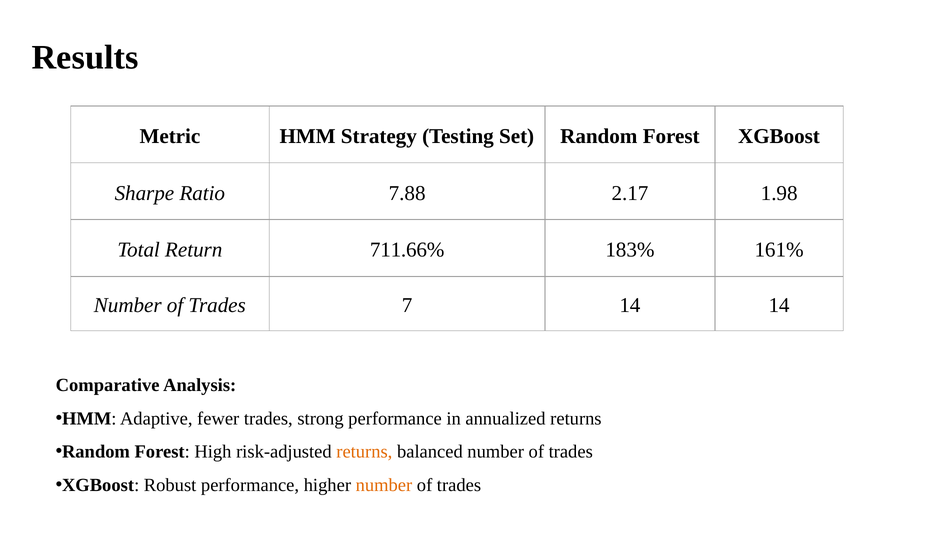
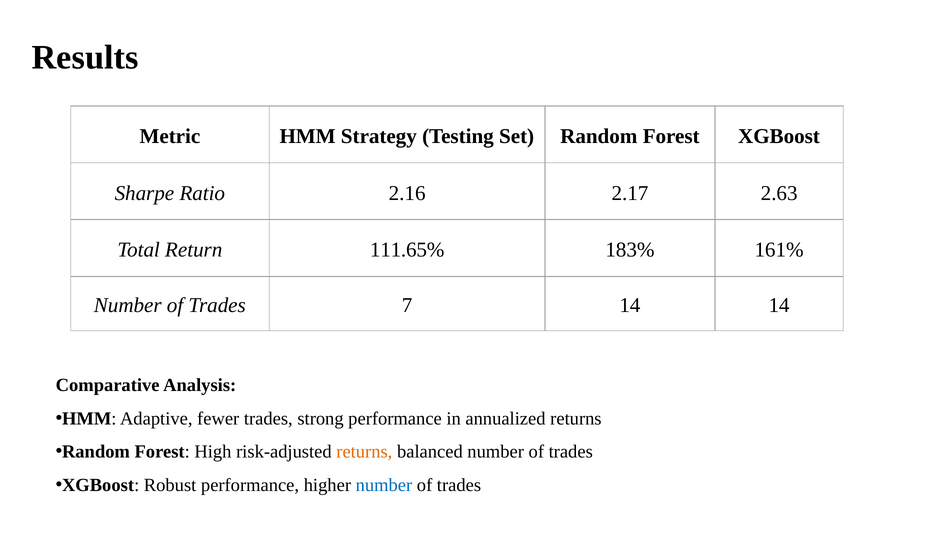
7.88: 7.88 -> 2.16
1.98: 1.98 -> 2.63
711.66%: 711.66% -> 111.65%
number at (384, 485) colour: orange -> blue
